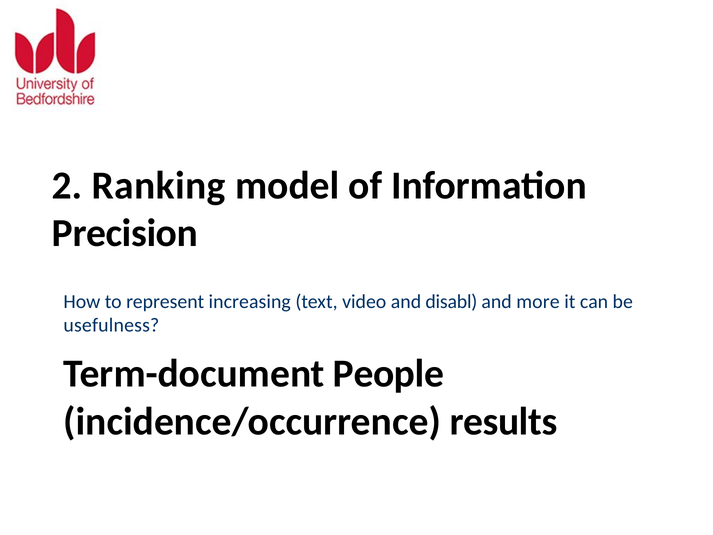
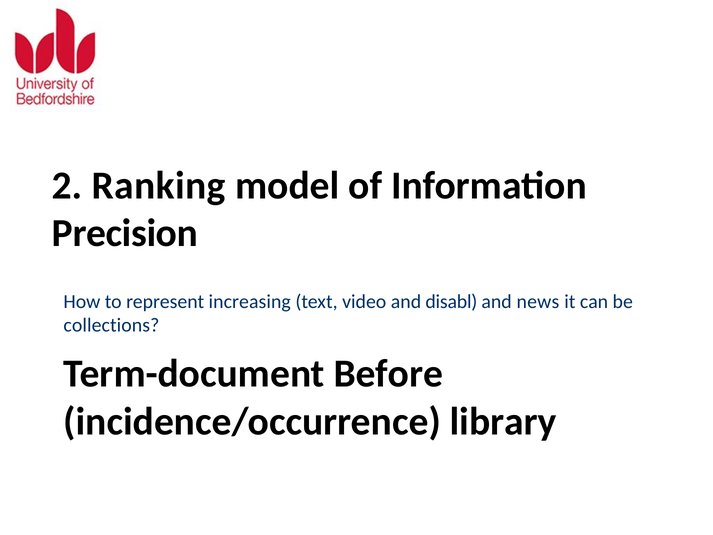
more: more -> news
usefulness: usefulness -> collections
People: People -> Before
results: results -> library
